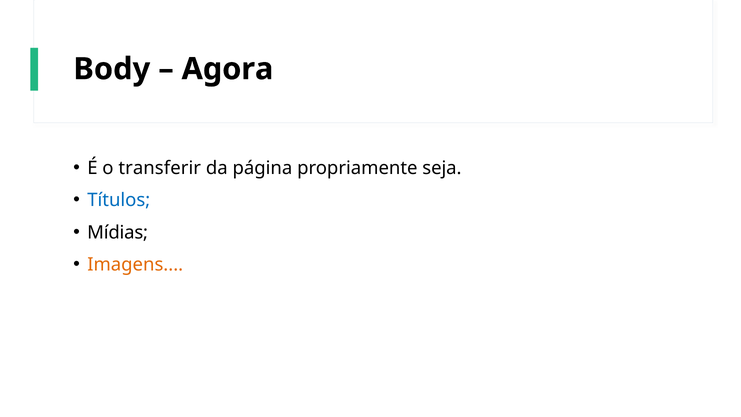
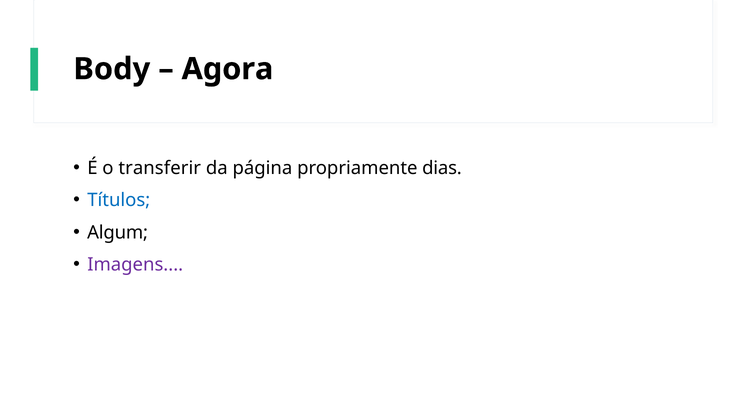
seja: seja -> dias
Mídias: Mídias -> Algum
Imagens colour: orange -> purple
